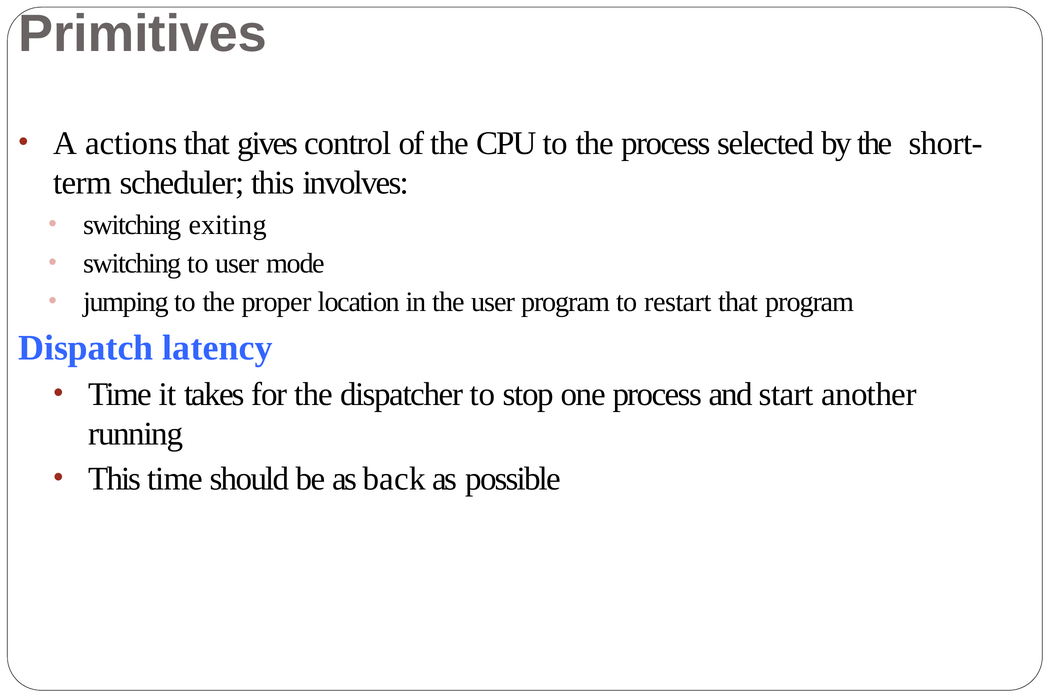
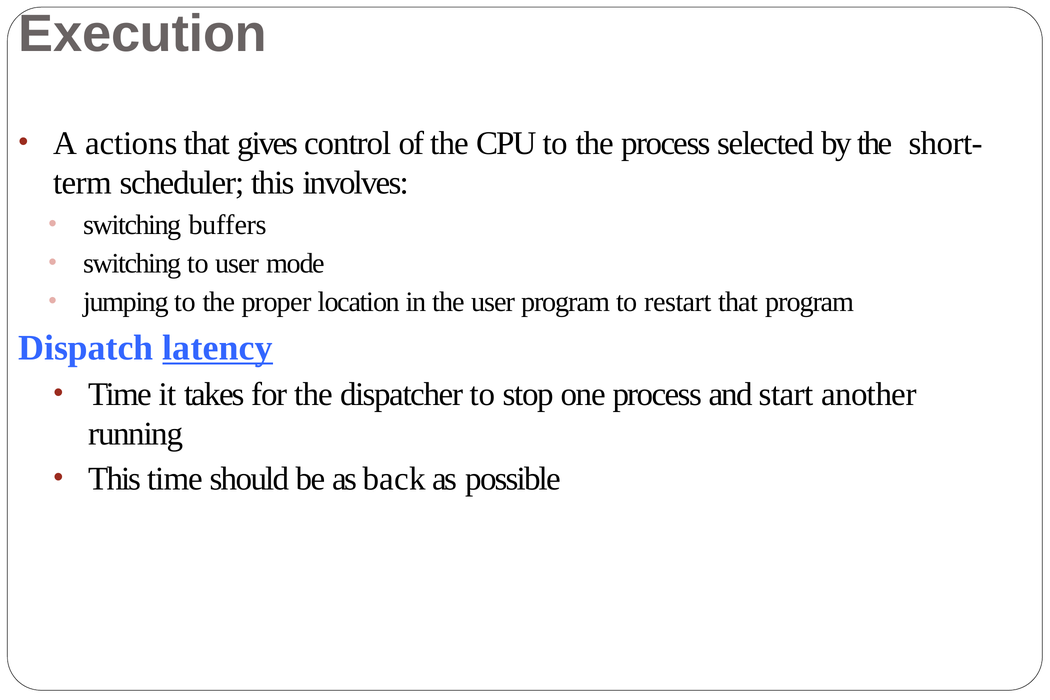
Primitives: Primitives -> Execution
exiting: exiting -> buffers
latency underline: none -> present
